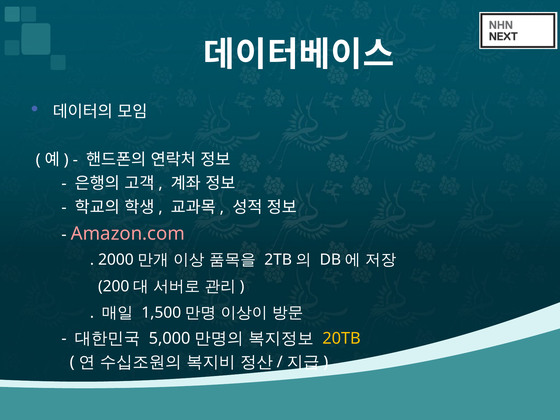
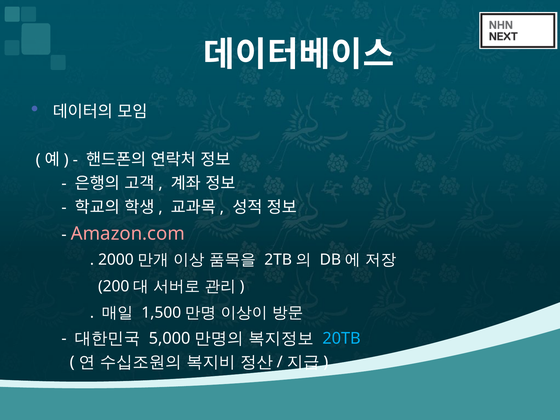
20TB colour: yellow -> light blue
